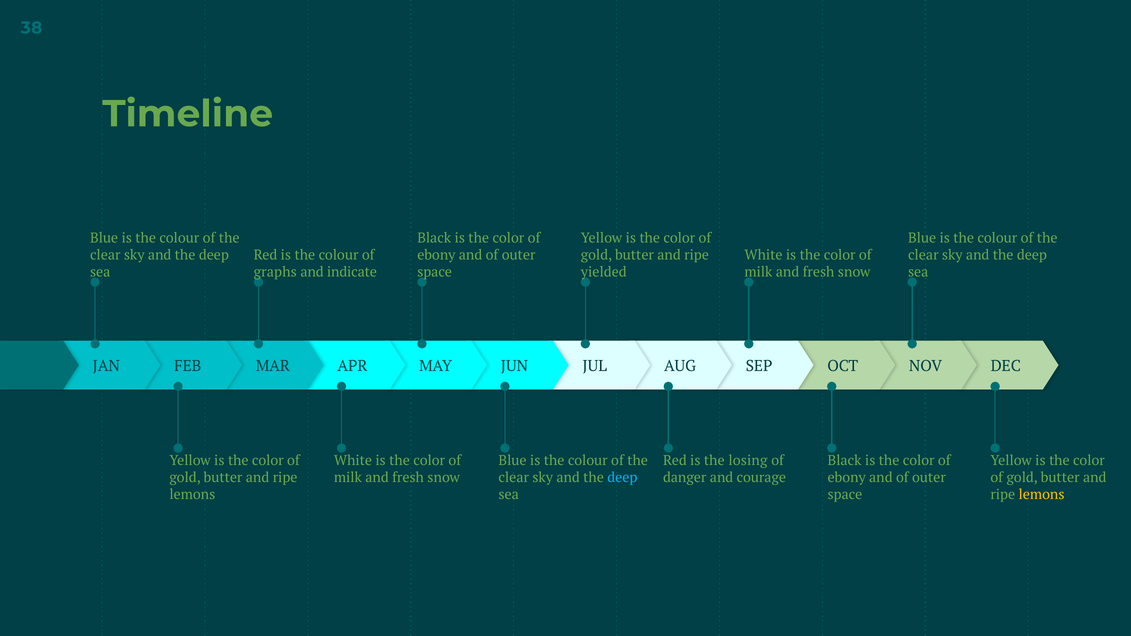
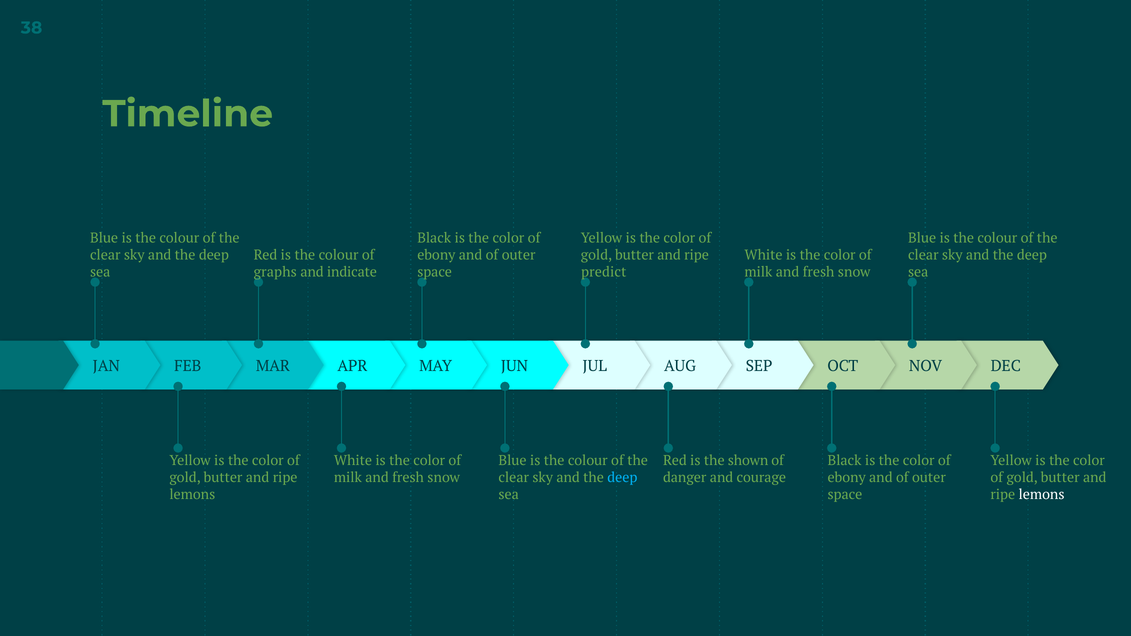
yielded: yielded -> predict
losing: losing -> shown
lemons at (1042, 495) colour: yellow -> white
